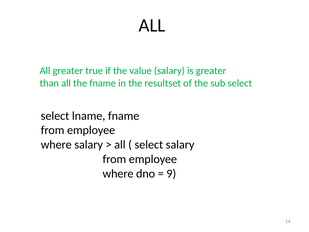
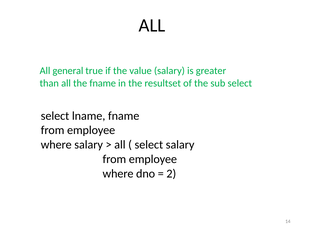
All greater: greater -> general
9: 9 -> 2
